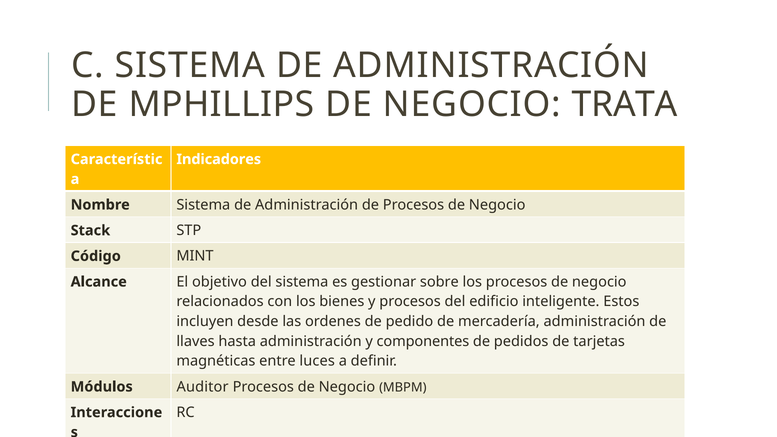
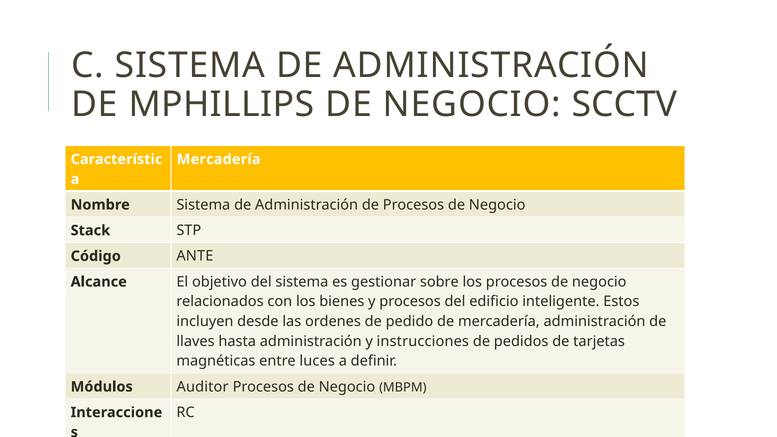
TRATA: TRATA -> SCCTV
Indicadores at (219, 159): Indicadores -> Mercadería
MINT: MINT -> ANTE
componentes: componentes -> instrucciones
